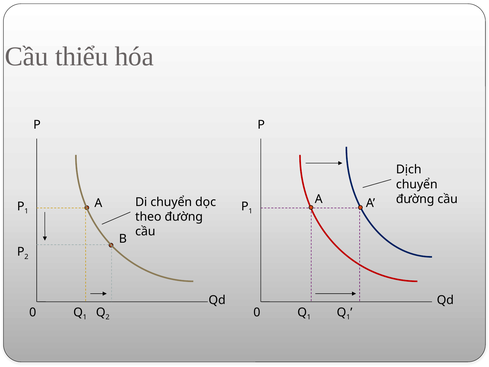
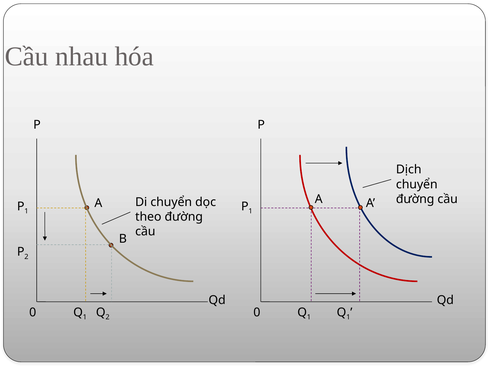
thiểu: thiểu -> nhau
